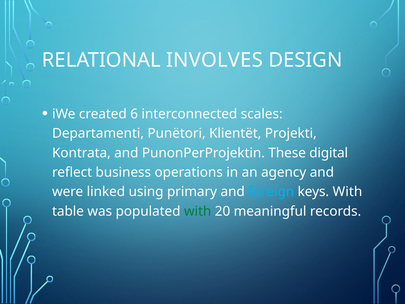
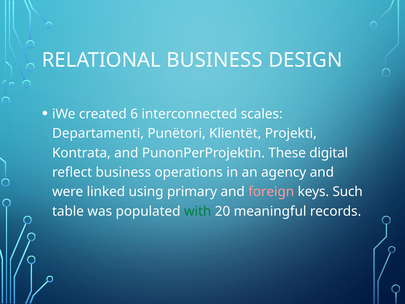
RELATIONAL INVOLVES: INVOLVES -> BUSINESS
foreign colour: light blue -> pink
keys With: With -> Such
